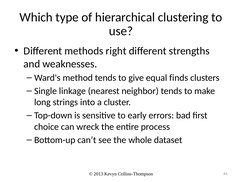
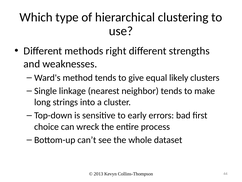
finds: finds -> likely
